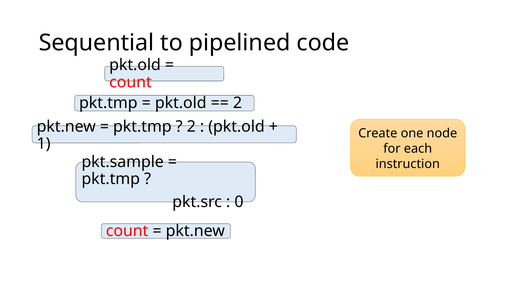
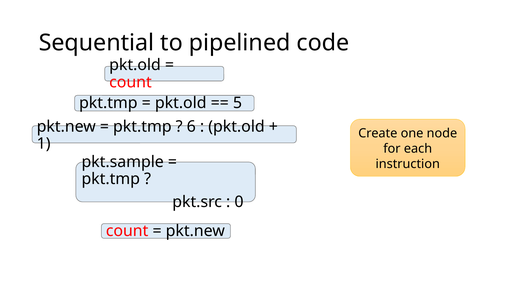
2 at (237, 103): 2 -> 5
2 at (191, 126): 2 -> 6
